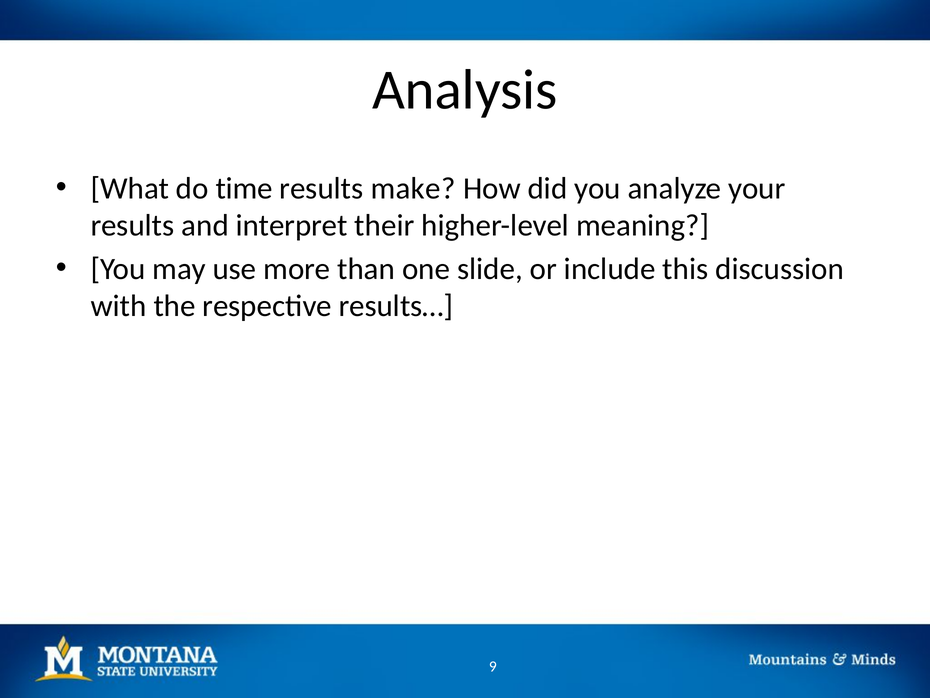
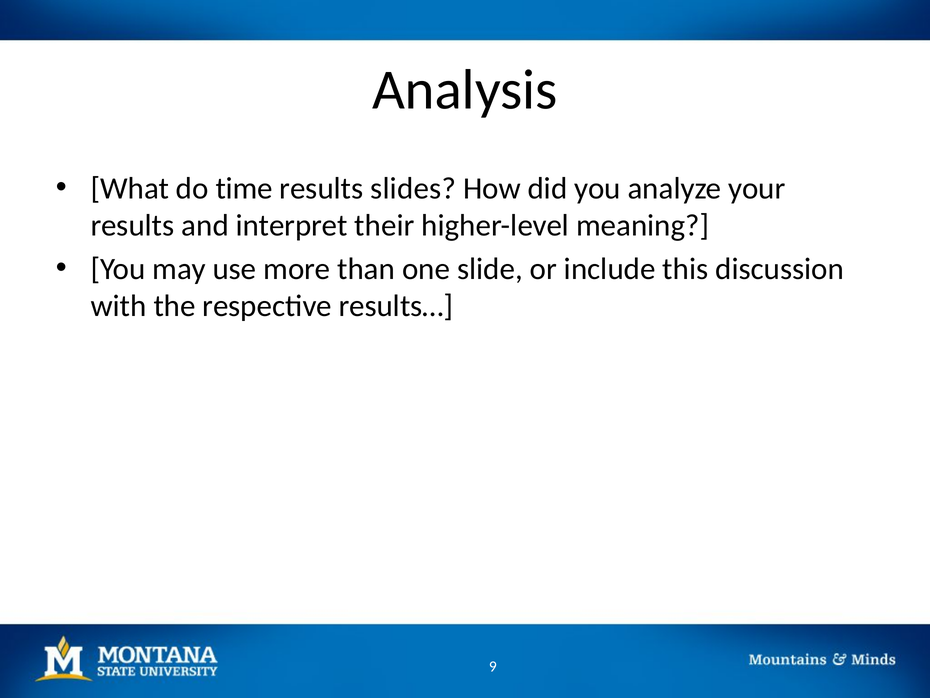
make: make -> slides
